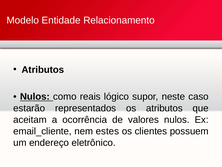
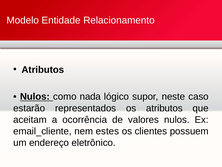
reais: reais -> nada
